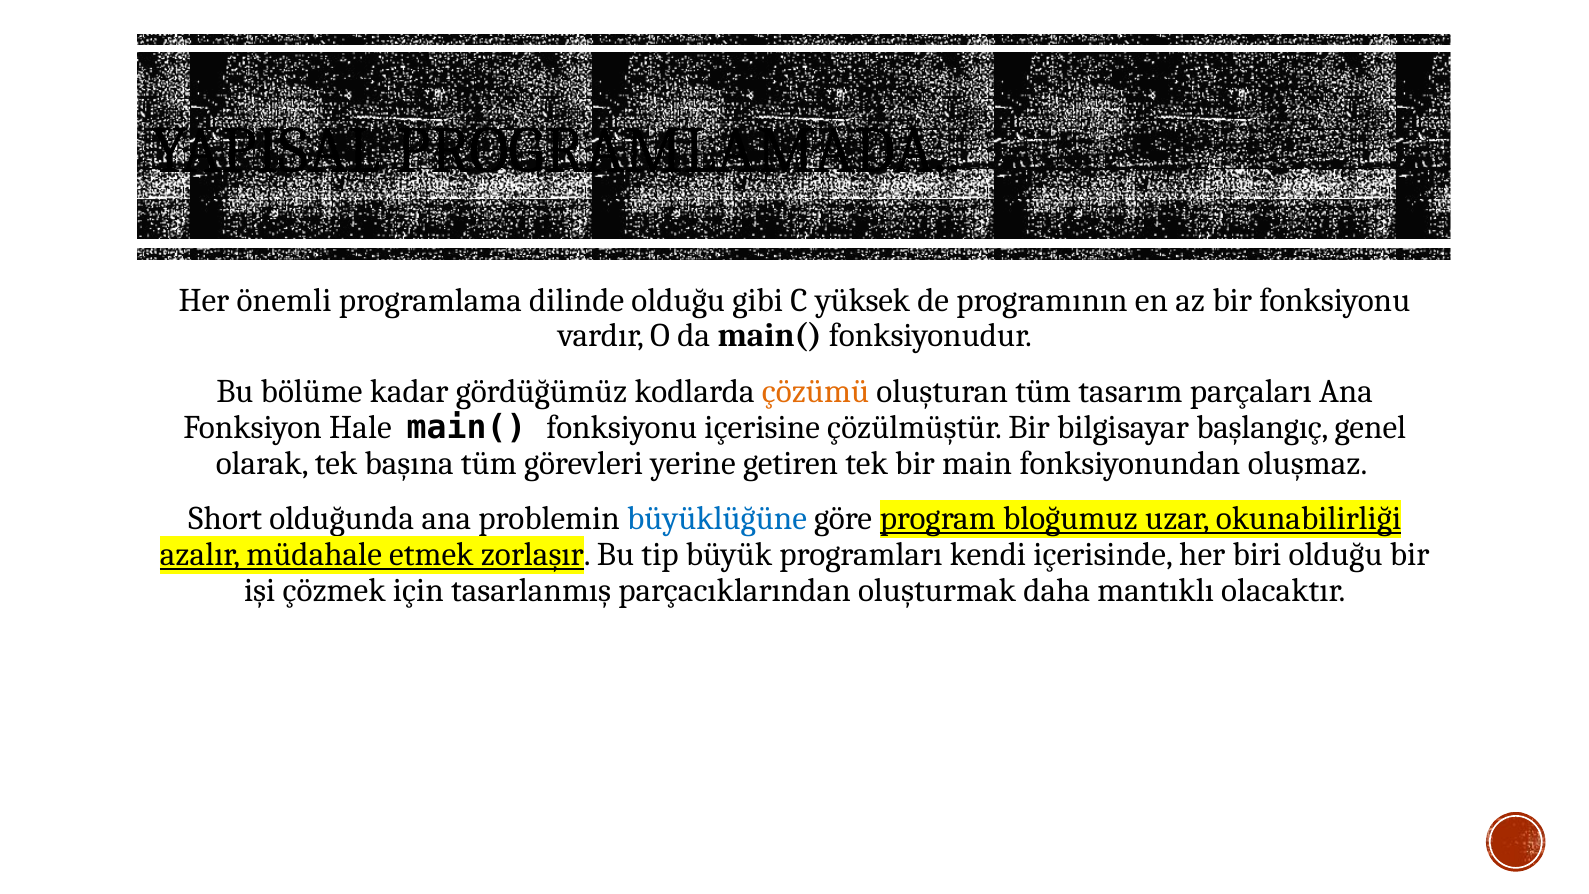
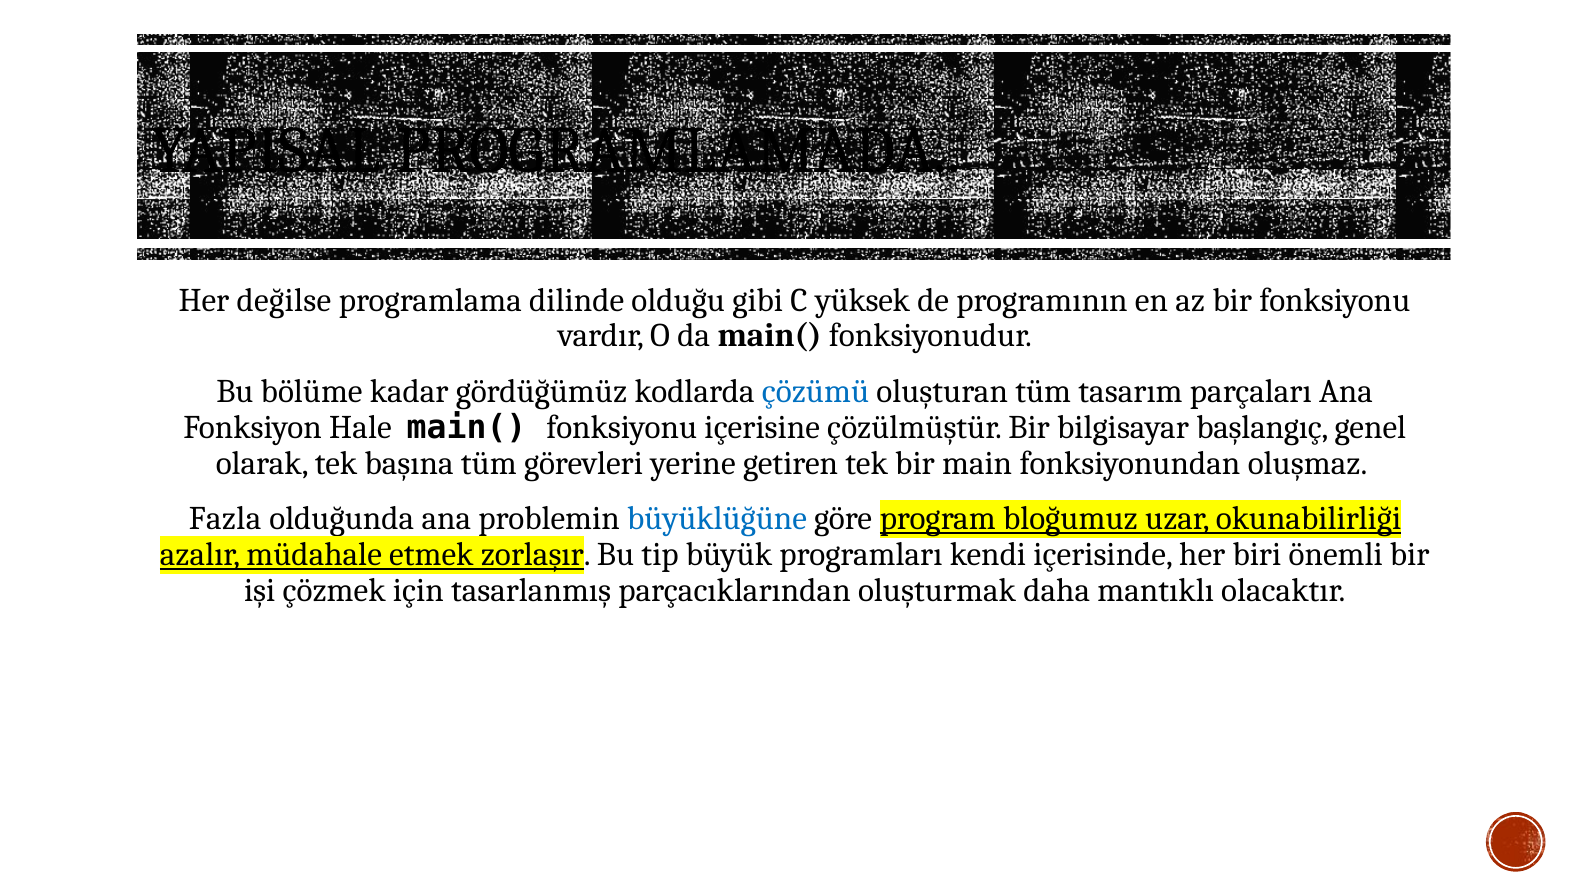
önemli: önemli -> değilse
çözümü colour: orange -> blue
Short: Short -> Fazla
biri olduğu: olduğu -> önemli
